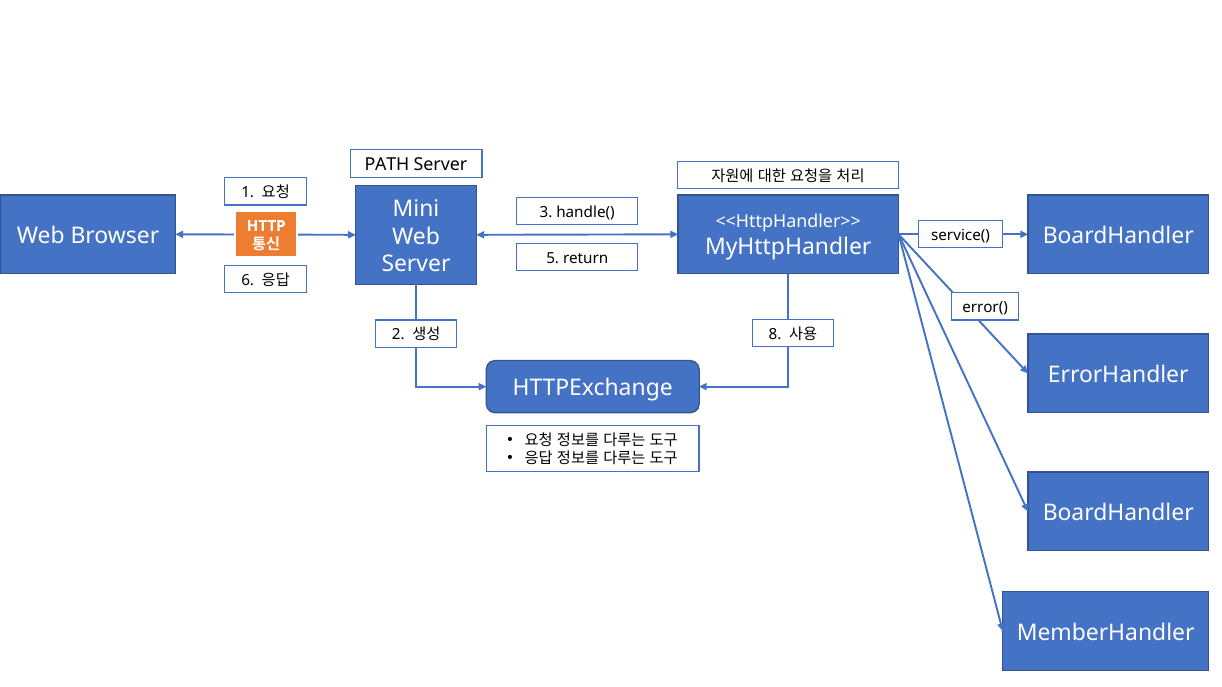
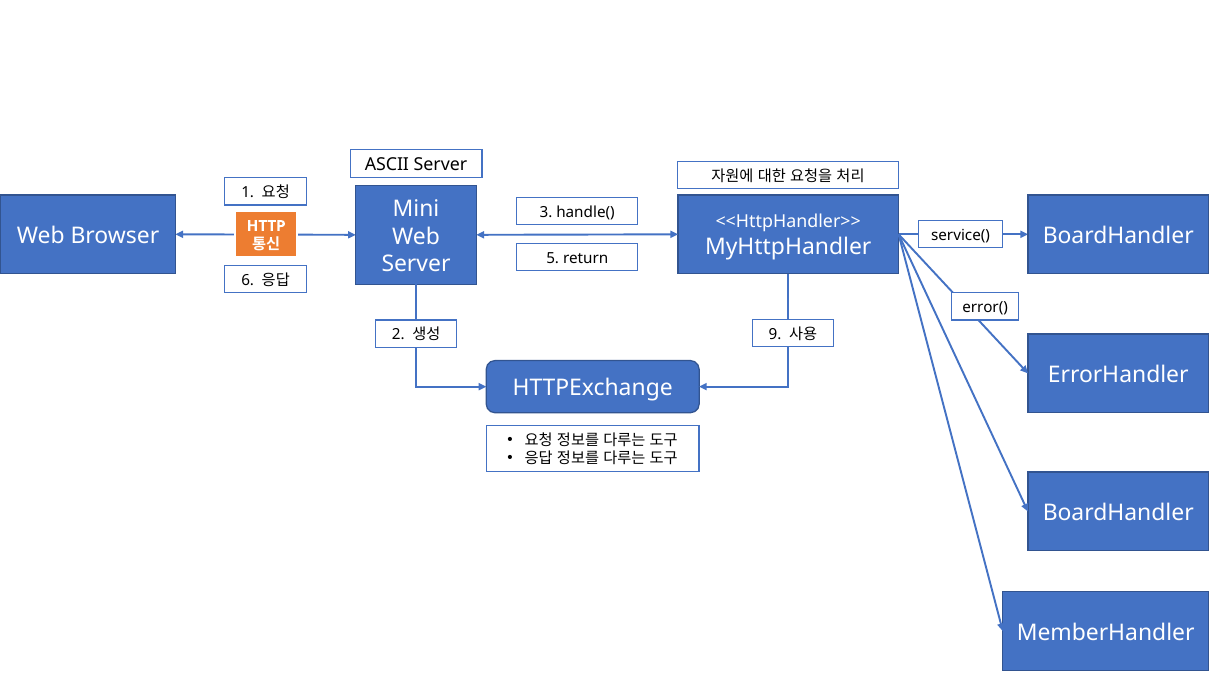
PATH: PATH -> ASCII
8: 8 -> 9
